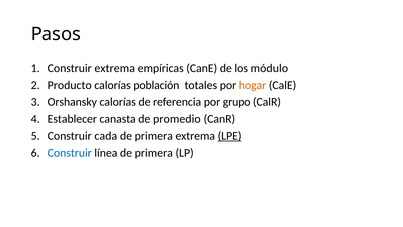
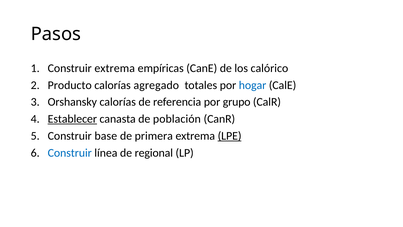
módulo: módulo -> calórico
población: población -> agregado
hogar colour: orange -> blue
Establecer underline: none -> present
promedio: promedio -> población
cada: cada -> base
línea de primera: primera -> regional
